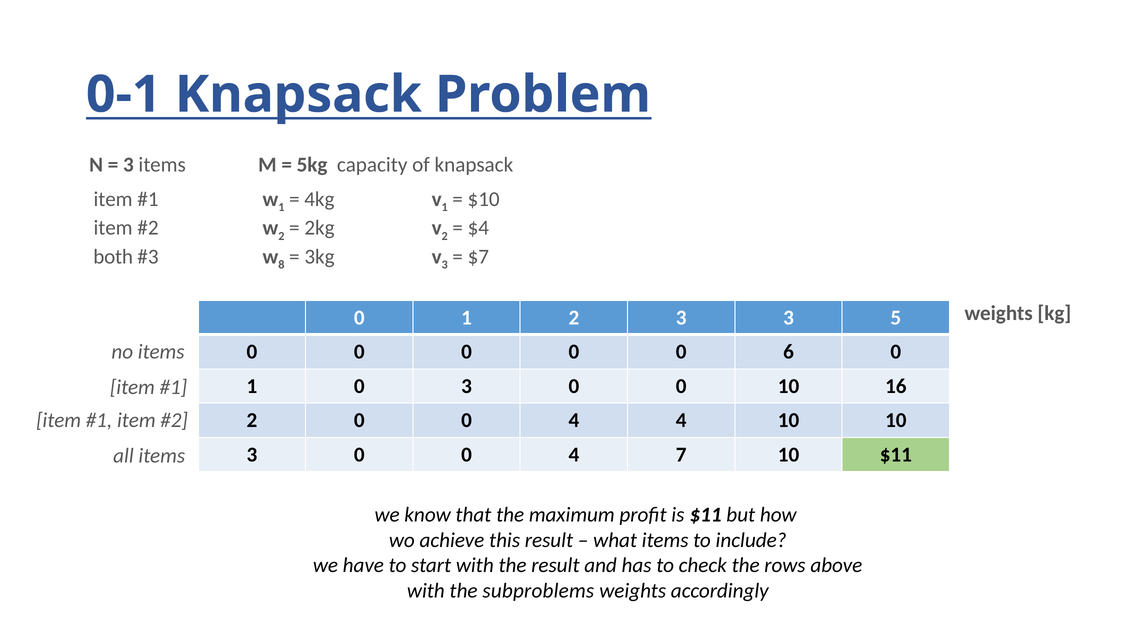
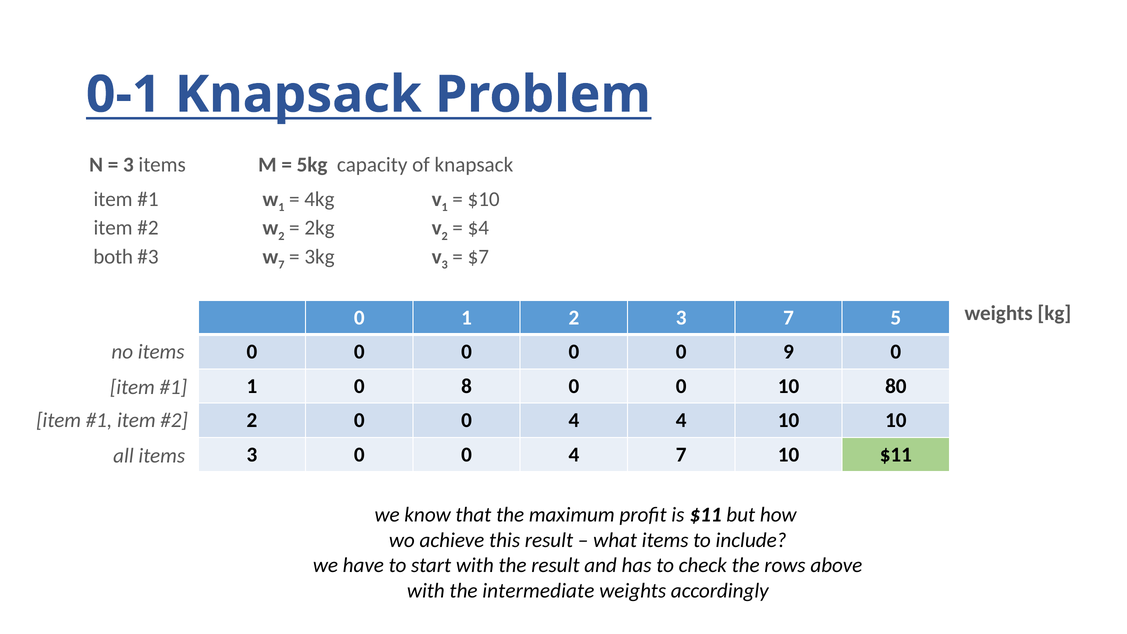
8 at (281, 265): 8 -> 7
3 3: 3 -> 7
6: 6 -> 9
0 3: 3 -> 8
16: 16 -> 80
subproblems: subproblems -> intermediate
